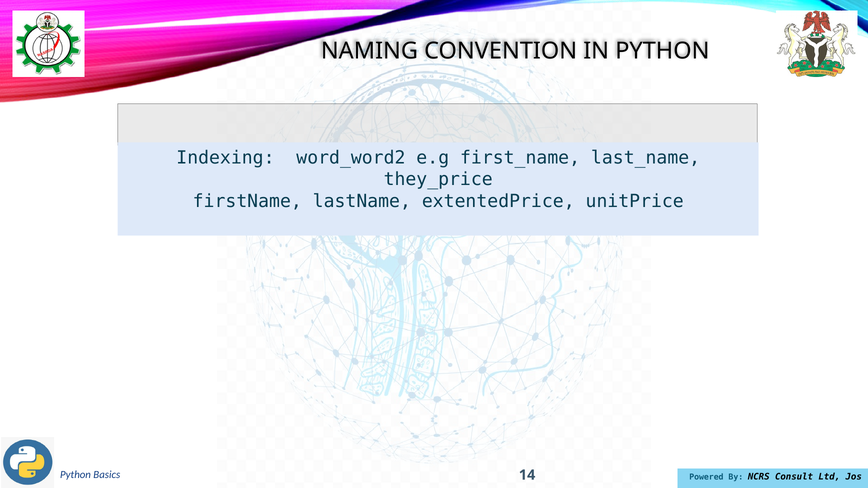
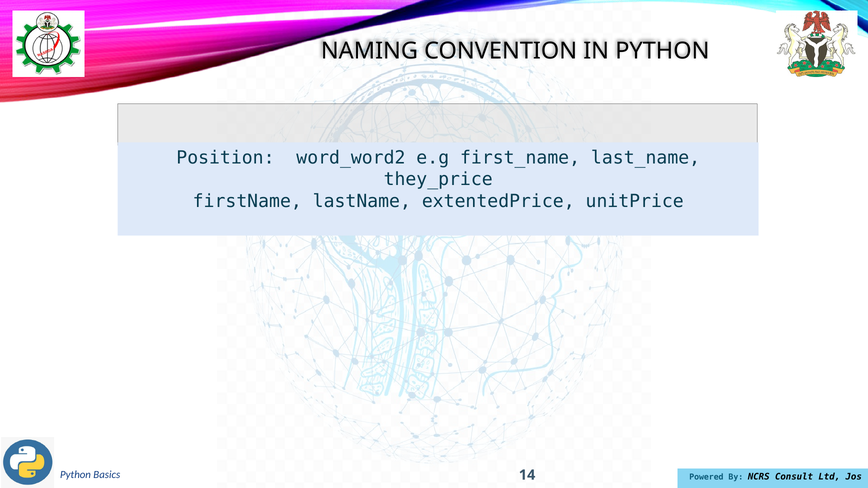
Indexing: Indexing -> Position
